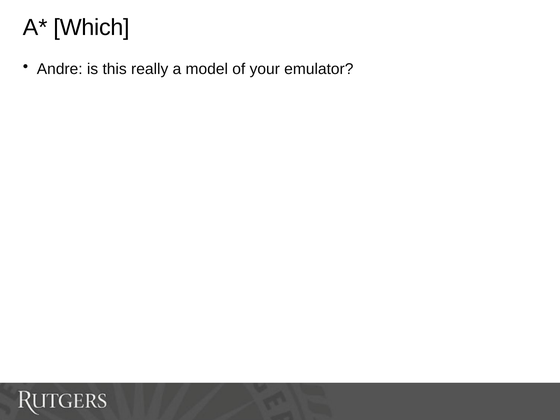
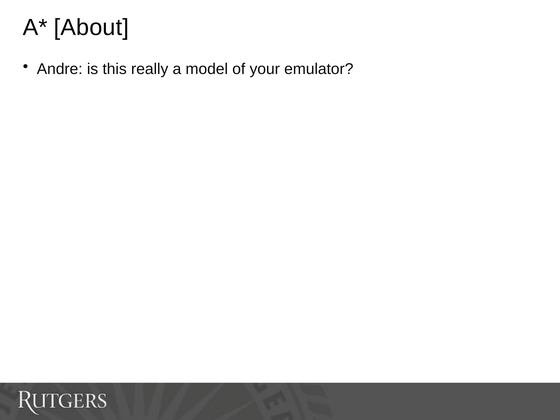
Which: Which -> About
